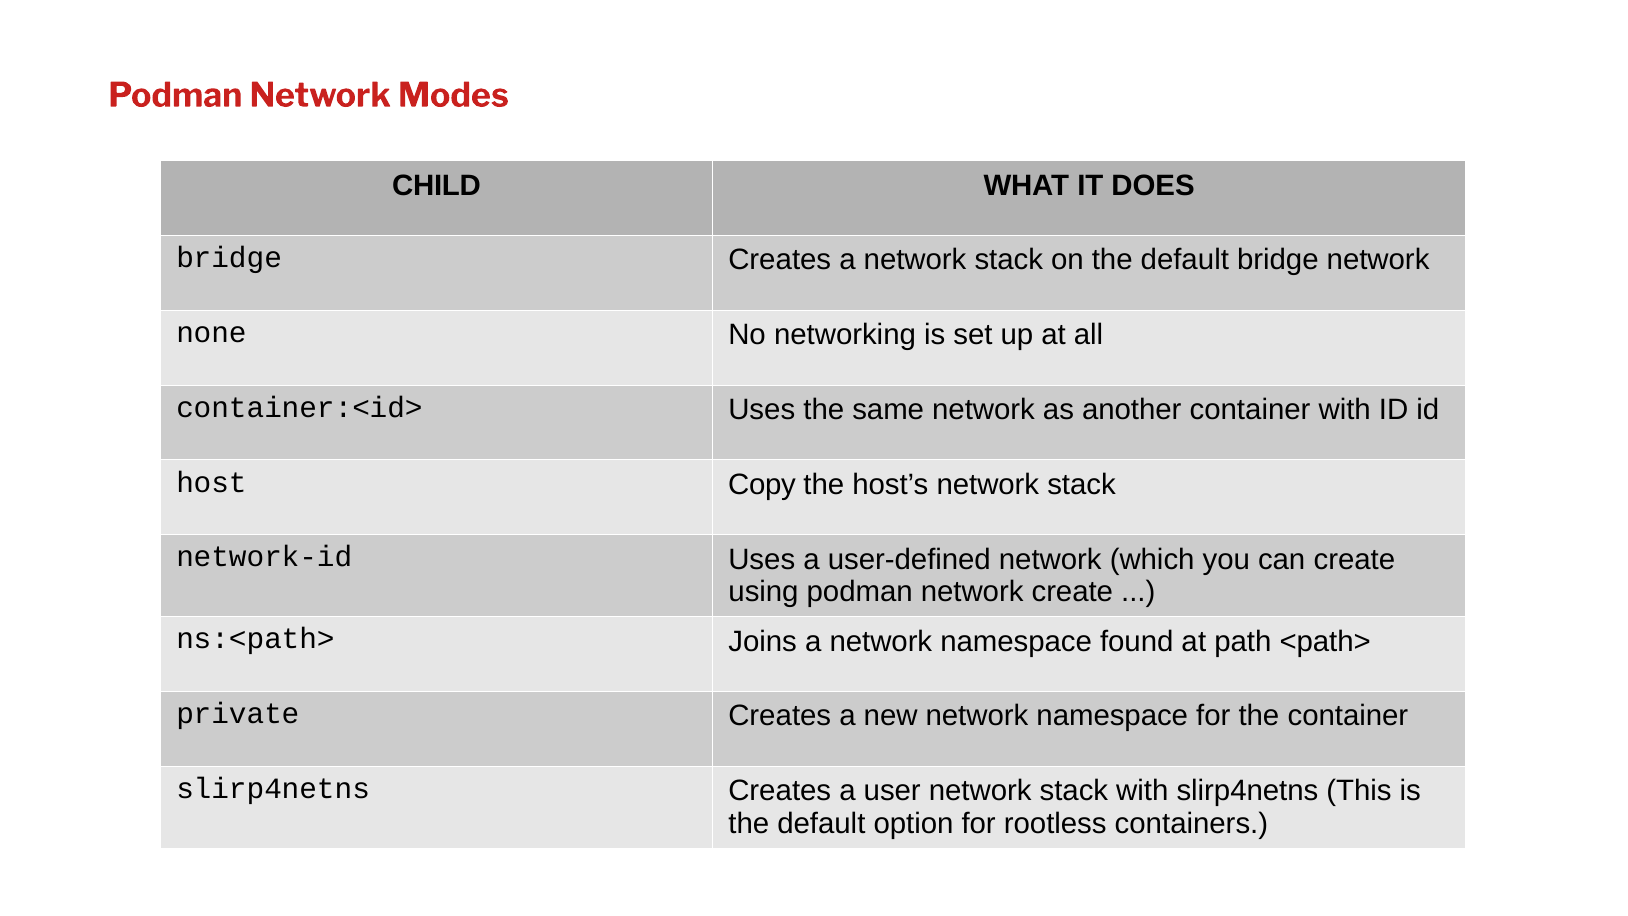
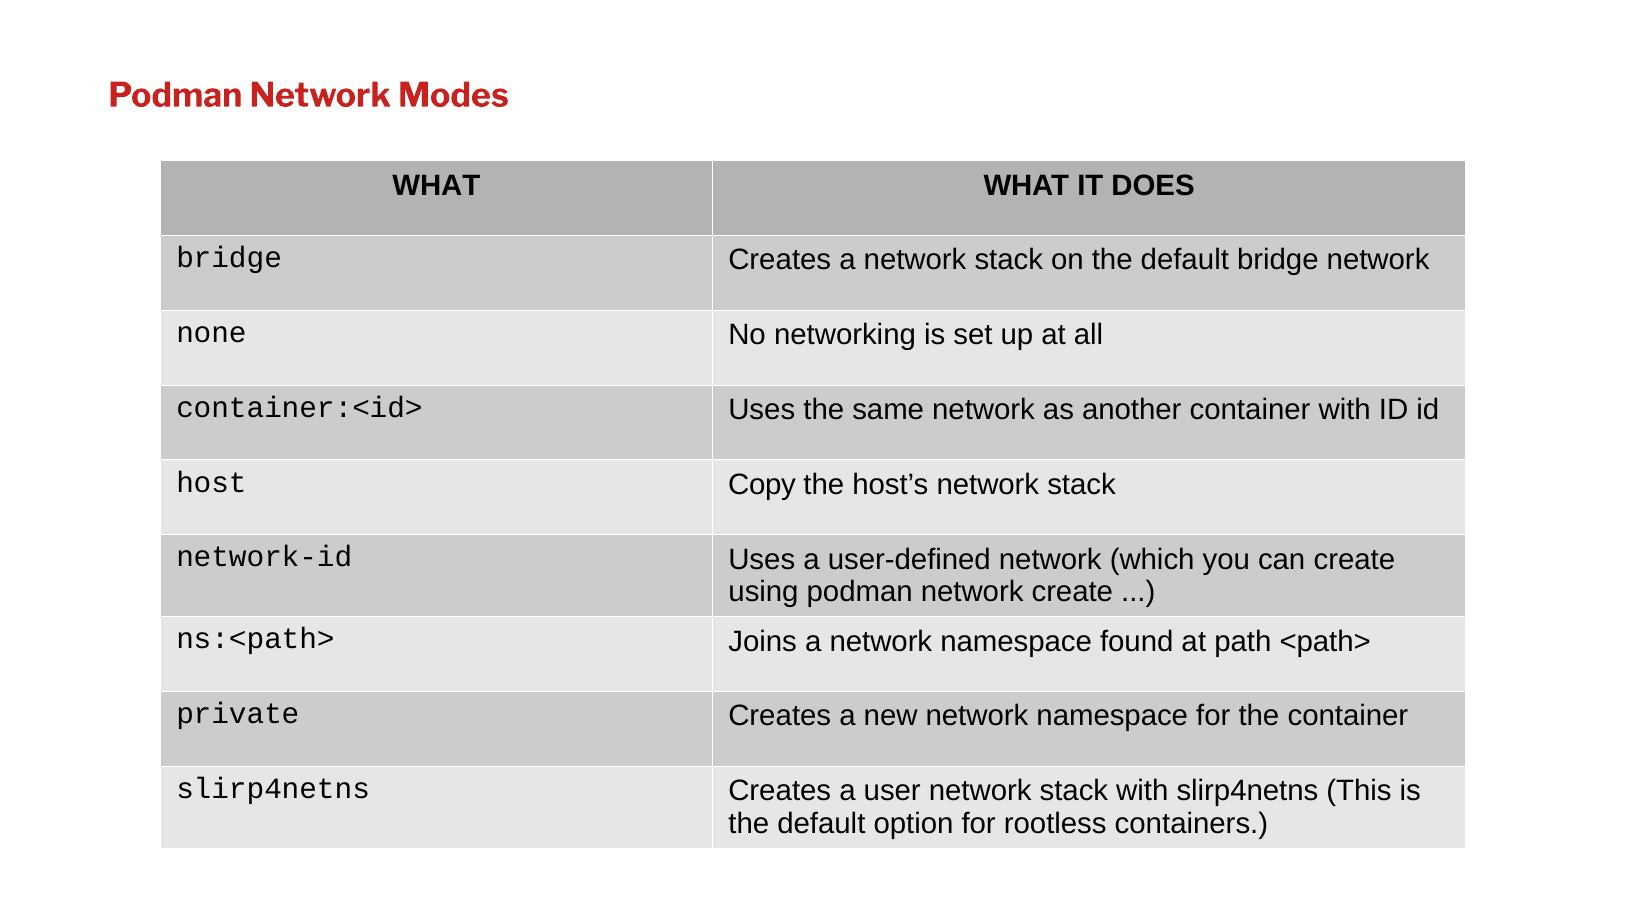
CHILD at (436, 185): CHILD -> WHAT
